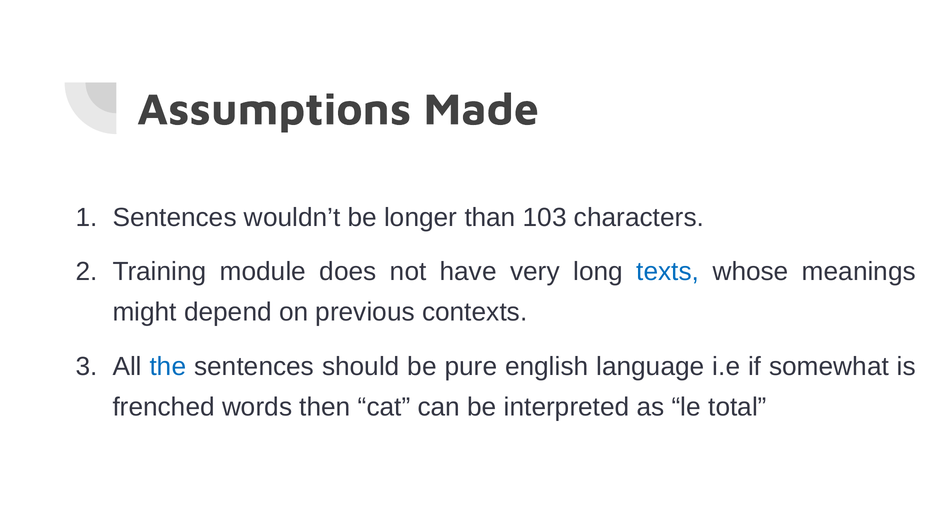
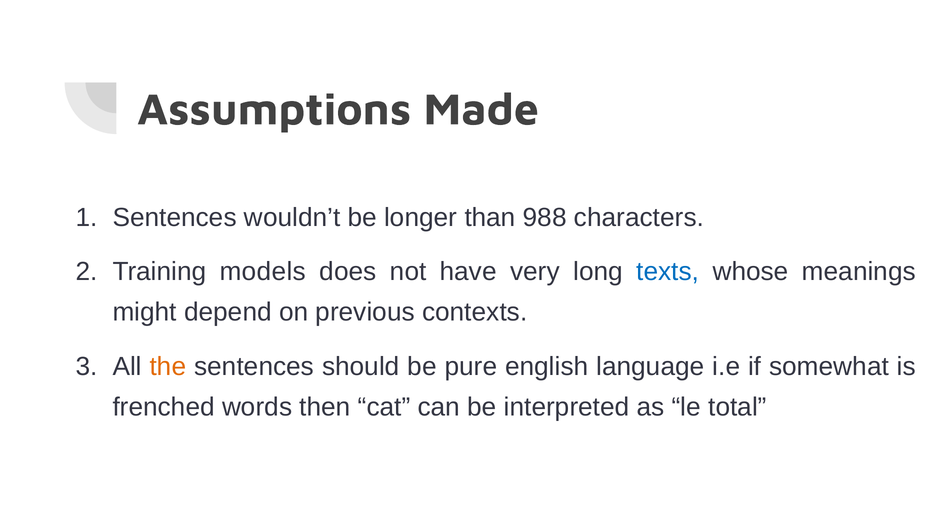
103: 103 -> 988
module: module -> models
the colour: blue -> orange
